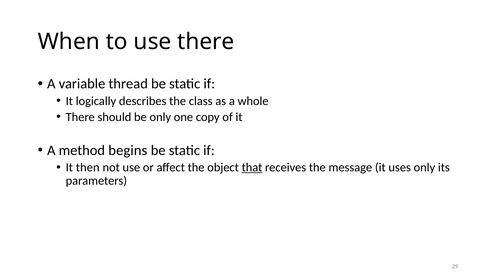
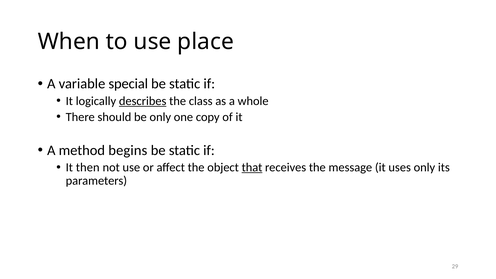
use there: there -> place
thread: thread -> special
describes underline: none -> present
